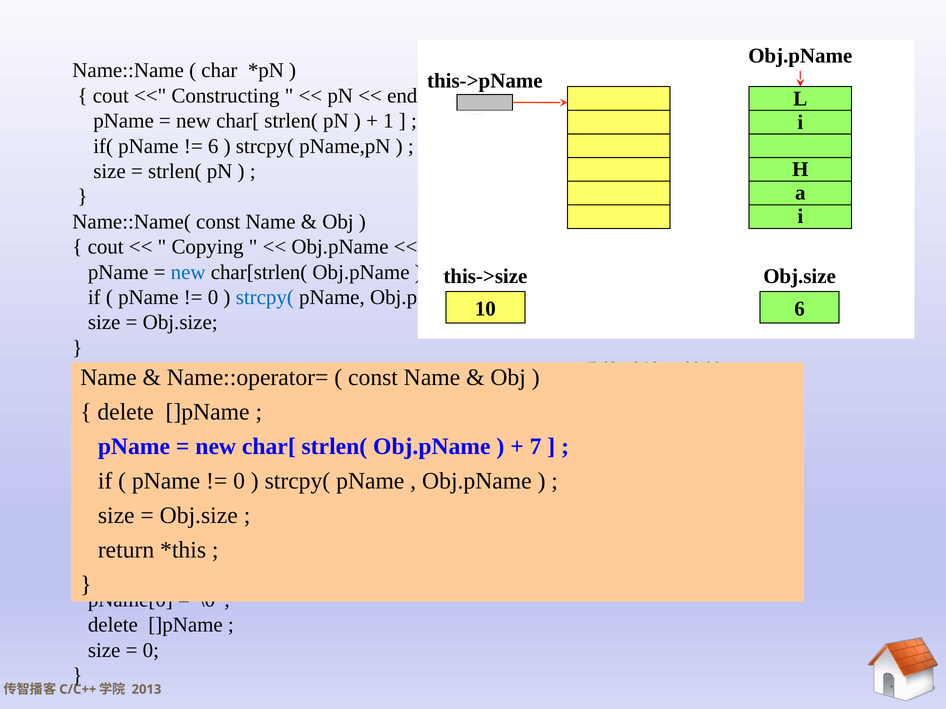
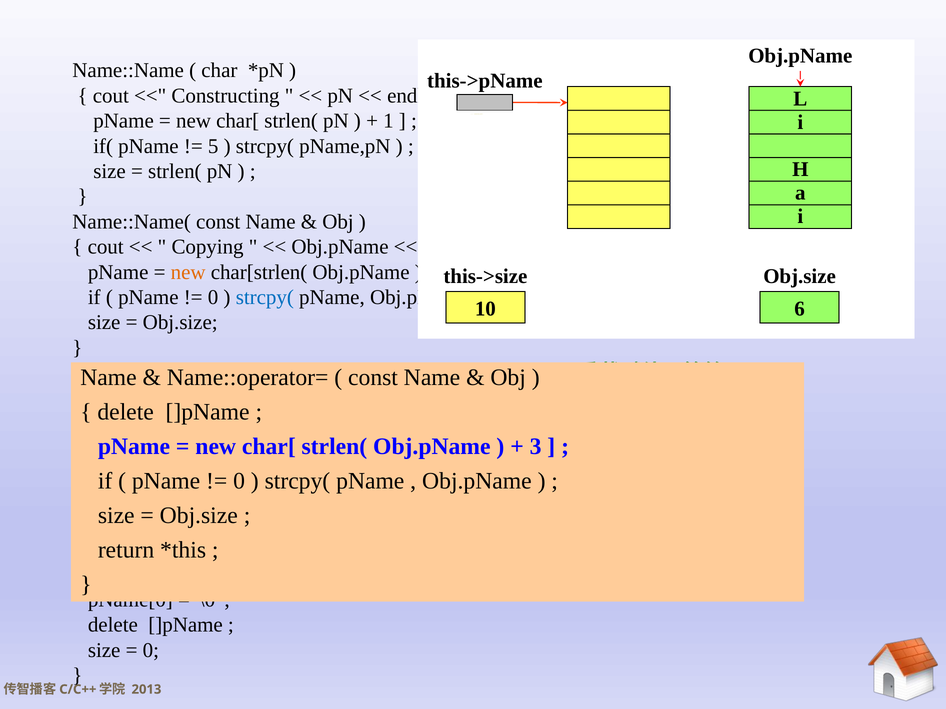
6 at (213, 146): 6 -> 5
new at (188, 272) colour: blue -> orange
7: 7 -> 3
